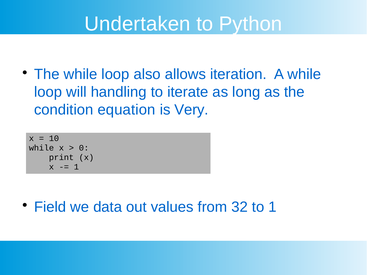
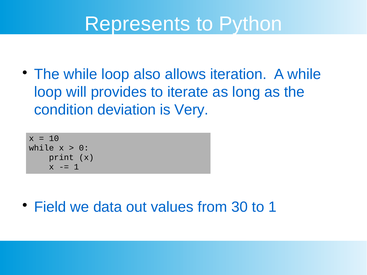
Undertaken: Undertaken -> Represents
handling: handling -> provides
equation: equation -> deviation
32: 32 -> 30
